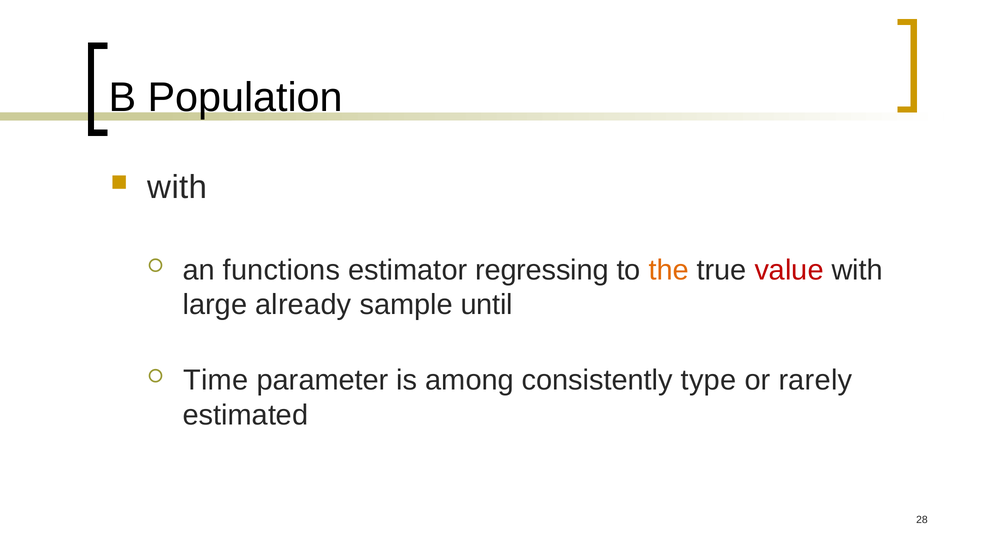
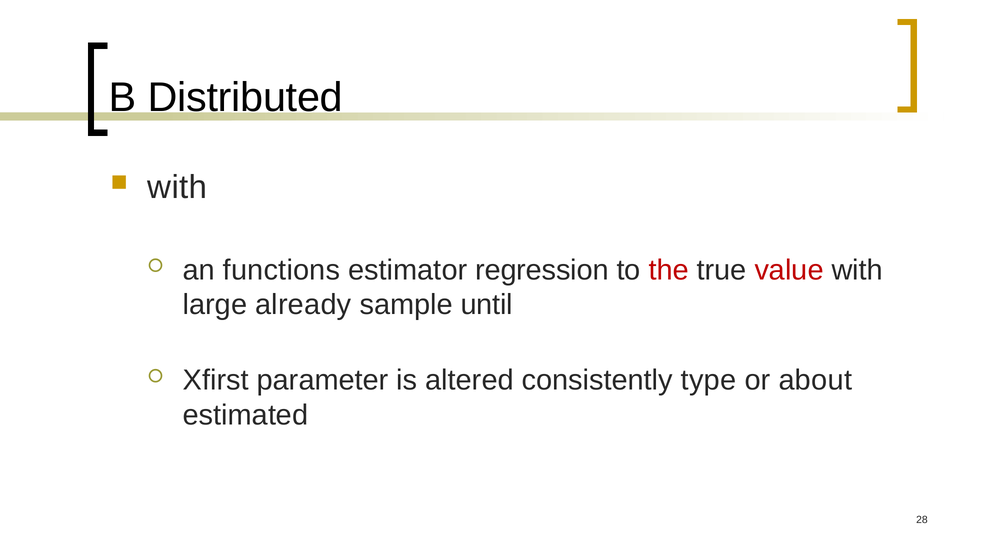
Population: Population -> Distributed
regressing: regressing -> regression
the colour: orange -> red
Time: Time -> Xfirst
among: among -> altered
rarely: rarely -> about
